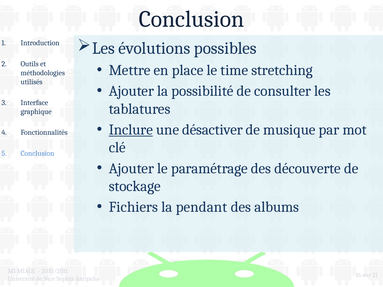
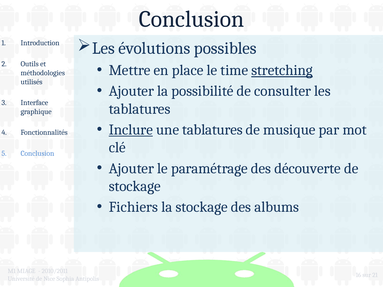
stretching underline: none -> present
une désactiver: désactiver -> tablatures
la pendant: pendant -> stockage
